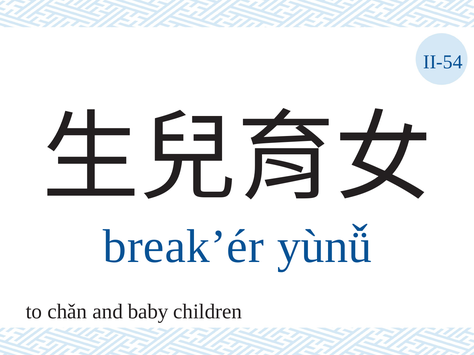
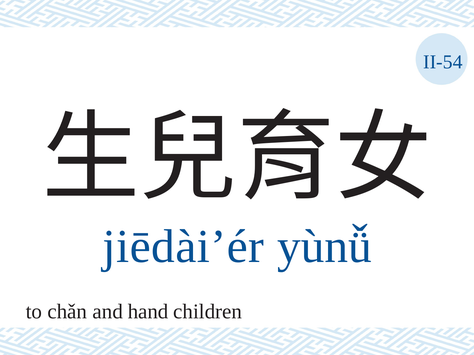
break’ér: break’ér -> jiēdài’ér
baby: baby -> hand
